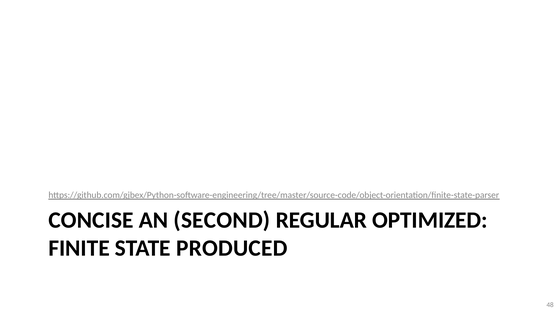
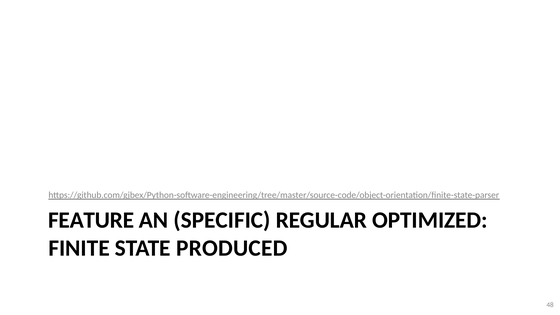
CONCISE: CONCISE -> FEATURE
SECOND: SECOND -> SPECIFIC
